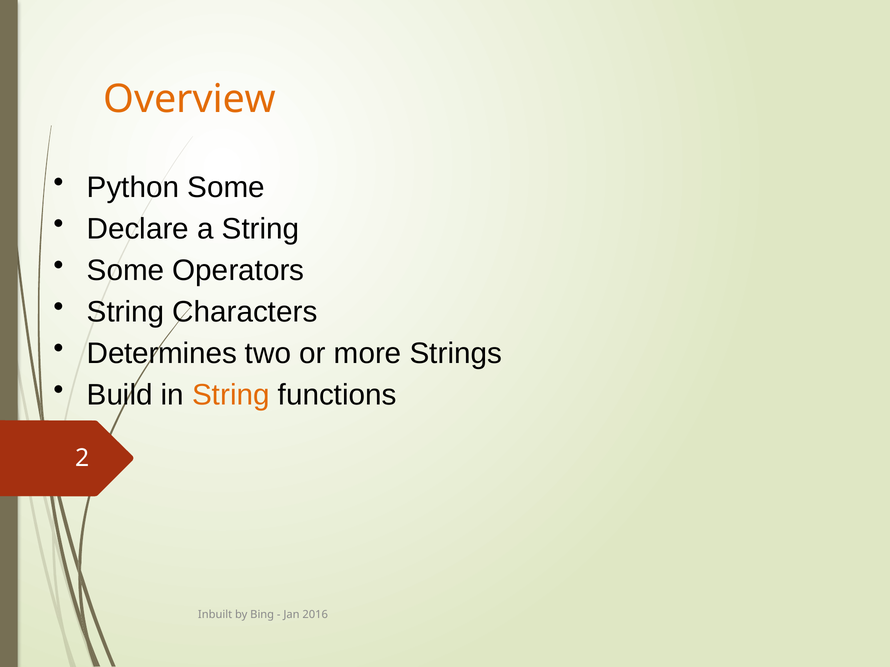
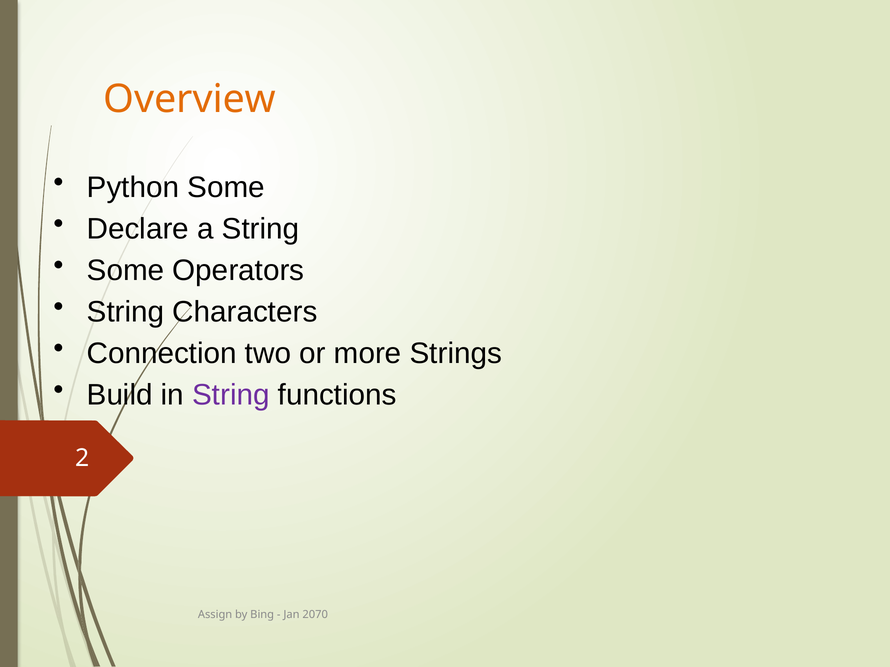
Determines: Determines -> Connection
String at (231, 395) colour: orange -> purple
Inbuilt: Inbuilt -> Assign
2016: 2016 -> 2070
